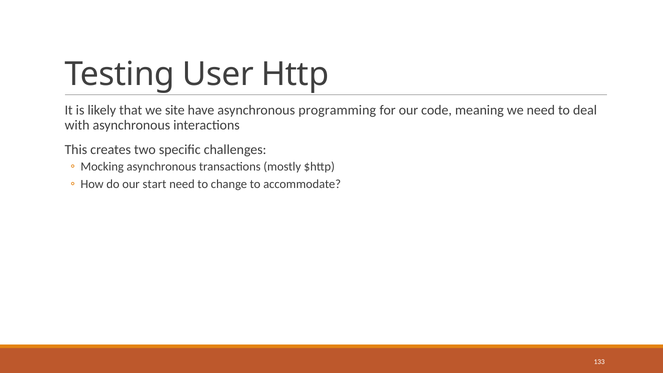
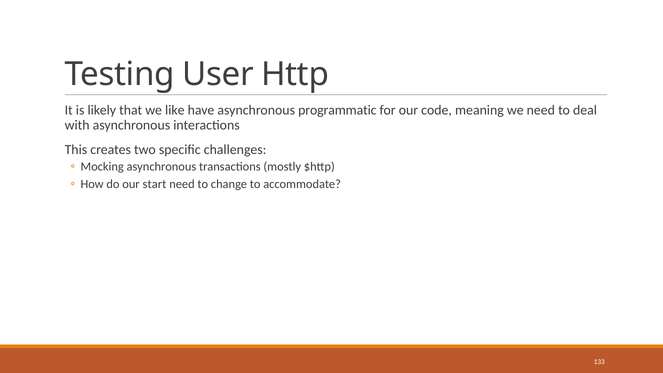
site: site -> like
programming: programming -> programmatic
